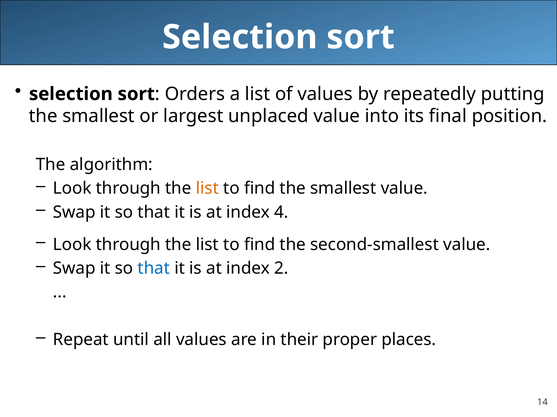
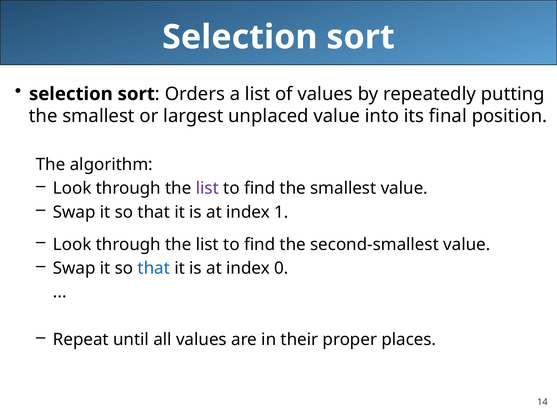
list at (207, 189) colour: orange -> purple
4: 4 -> 1
2: 2 -> 0
